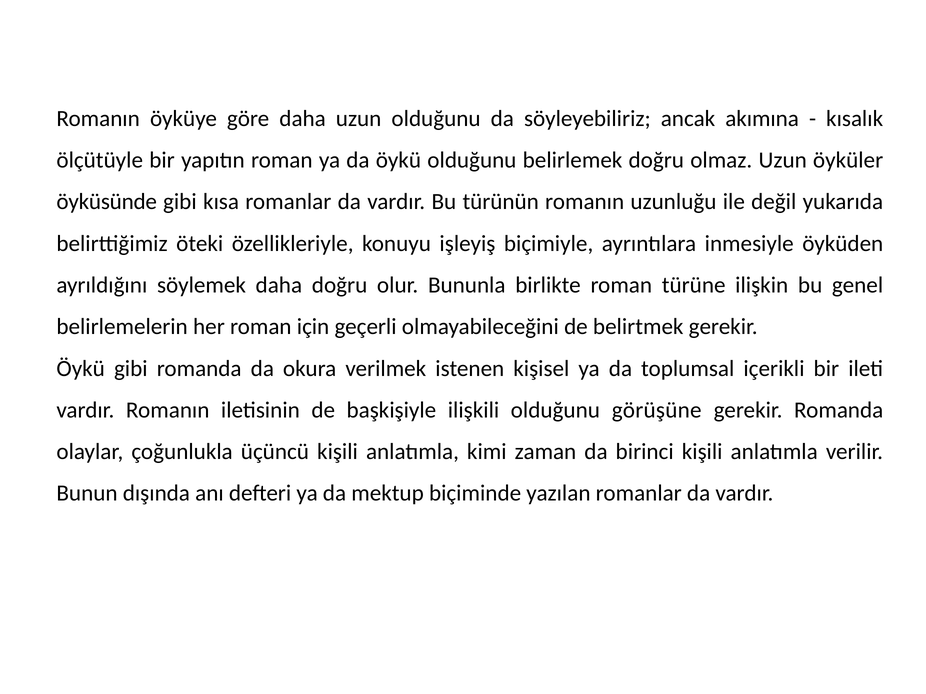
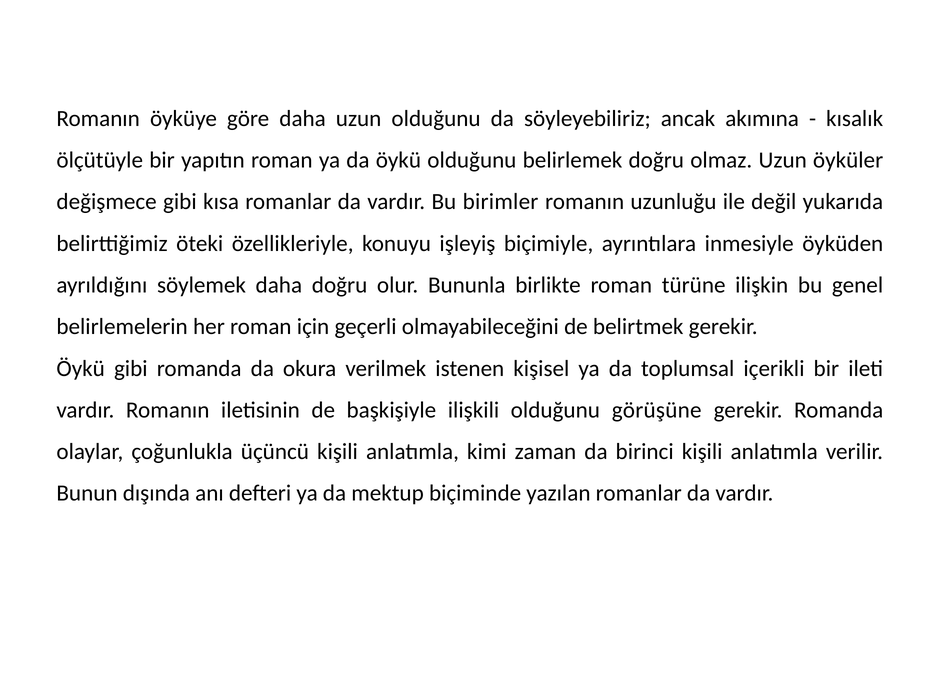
öyküsünde: öyküsünde -> değişmece
türünün: türünün -> birimler
